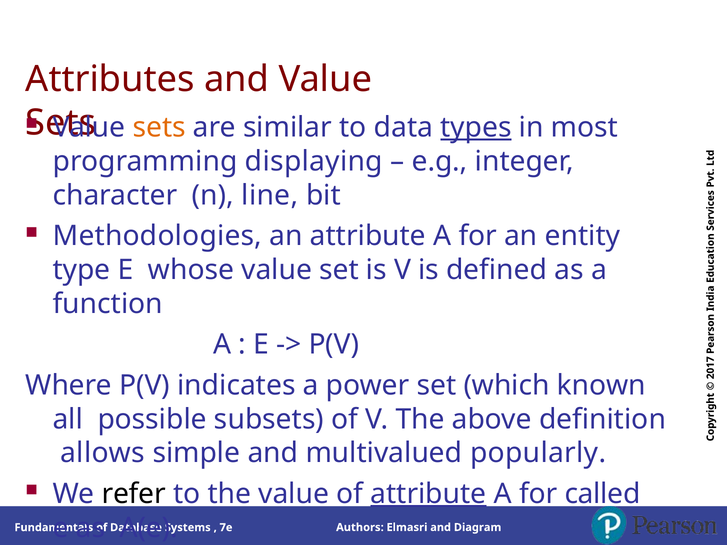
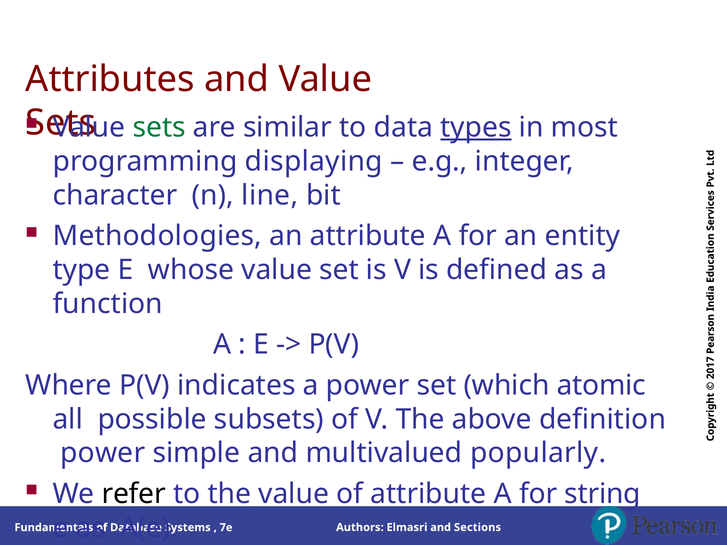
sets at (159, 127) colour: orange -> green
known: known -> atomic
allows at (103, 453): allows -> power
attribute at (428, 494) underline: present -> none
called: called -> string
Diagram: Diagram -> Sections
